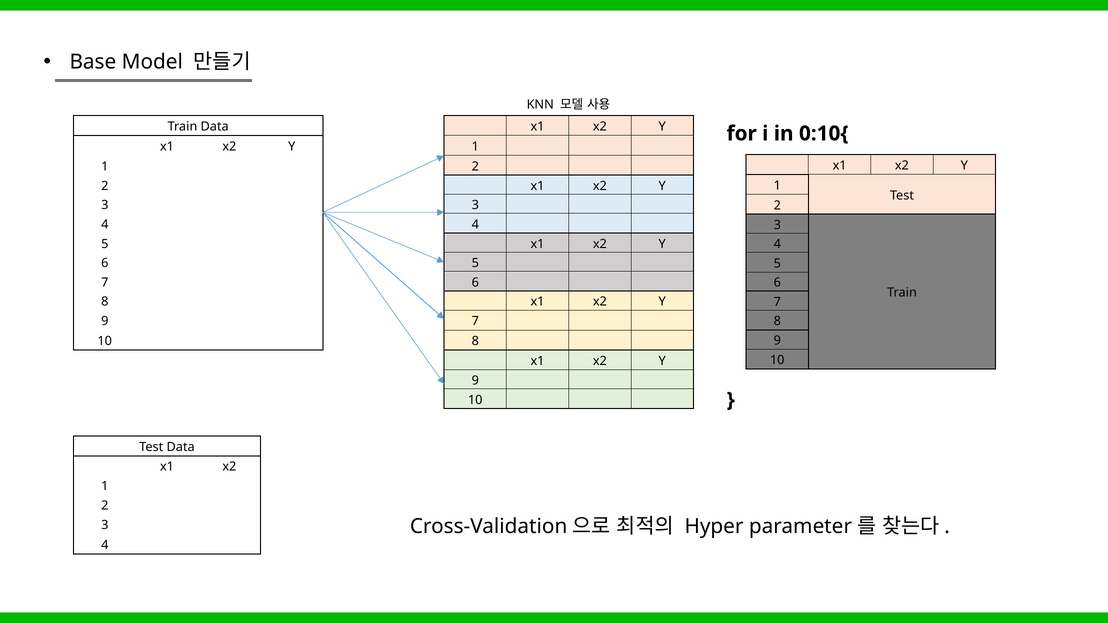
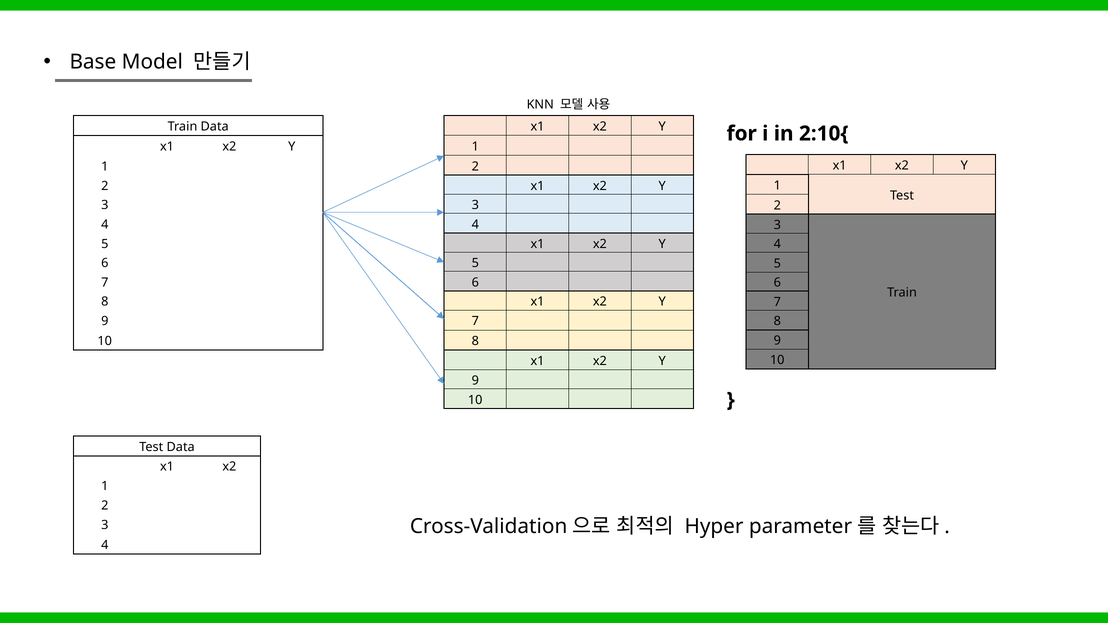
0:10{: 0:10{ -> 2:10{
